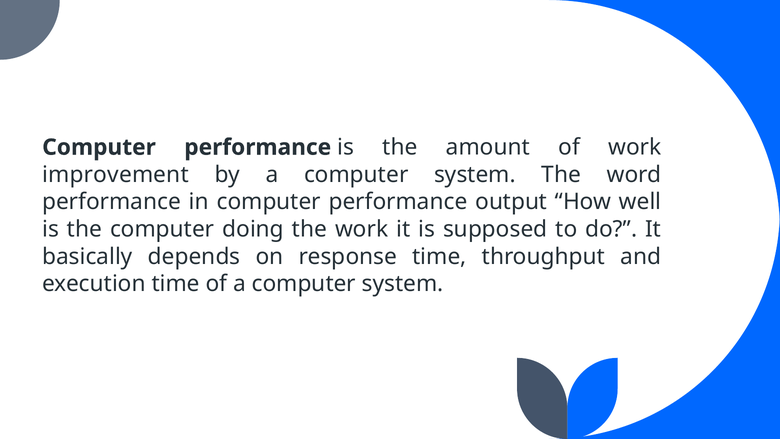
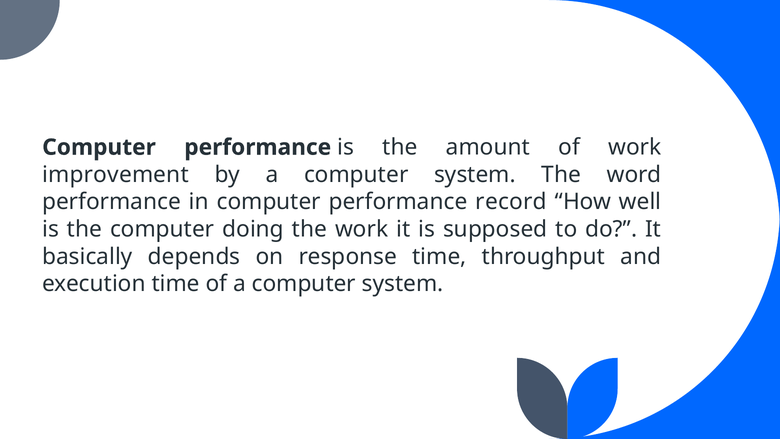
output: output -> record
